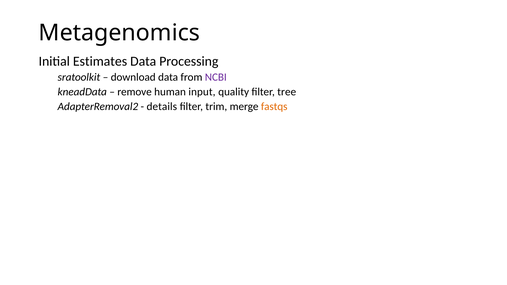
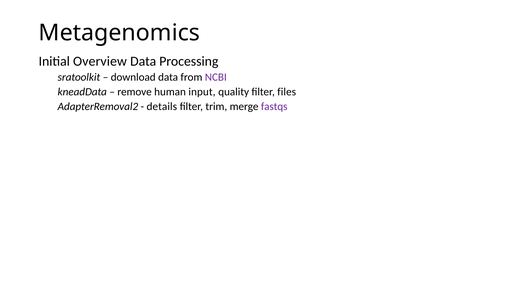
Estimates: Estimates -> Overview
tree: tree -> files
fastqs colour: orange -> purple
